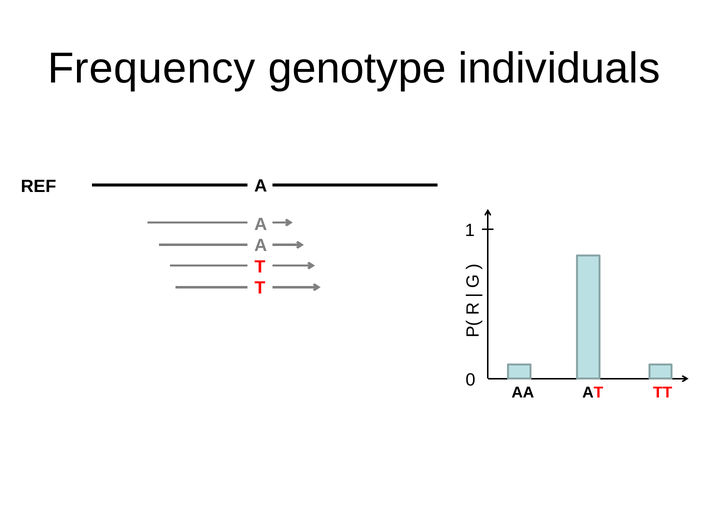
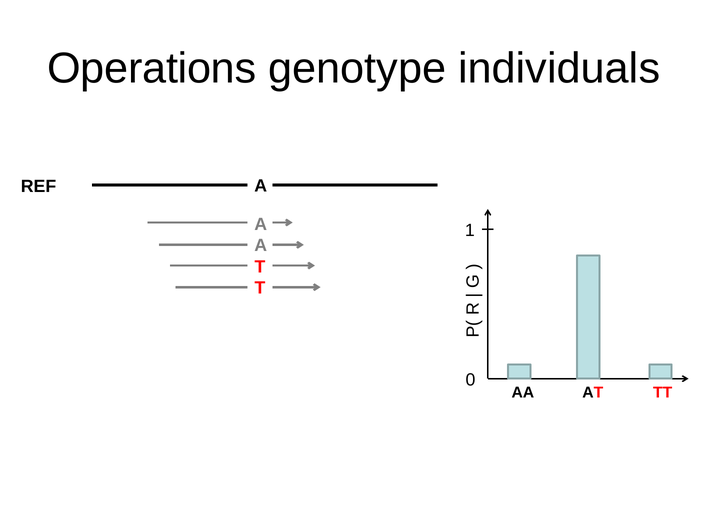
Frequency: Frequency -> Operations
